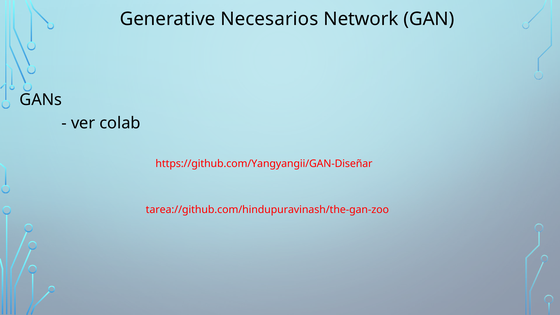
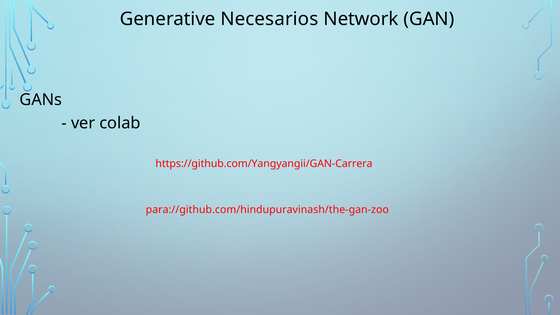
https://github.com/Yangyangii/GAN-Diseñar: https://github.com/Yangyangii/GAN-Diseñar -> https://github.com/Yangyangii/GAN-Carrera
tarea://github.com/hindupuravinash/the-gan-zoo: tarea://github.com/hindupuravinash/the-gan-zoo -> para://github.com/hindupuravinash/the-gan-zoo
